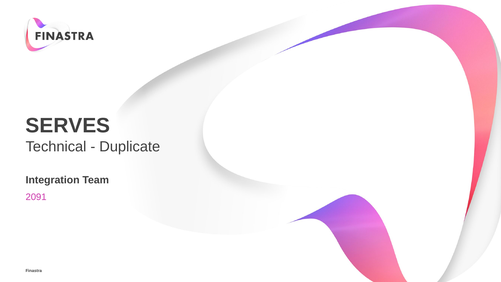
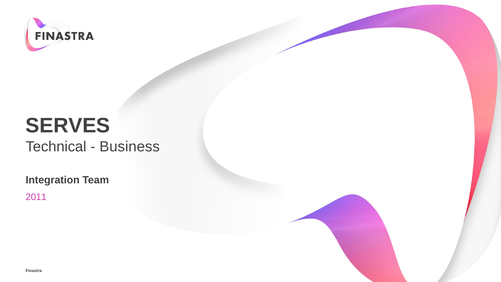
Duplicate: Duplicate -> Business
2091: 2091 -> 2011
